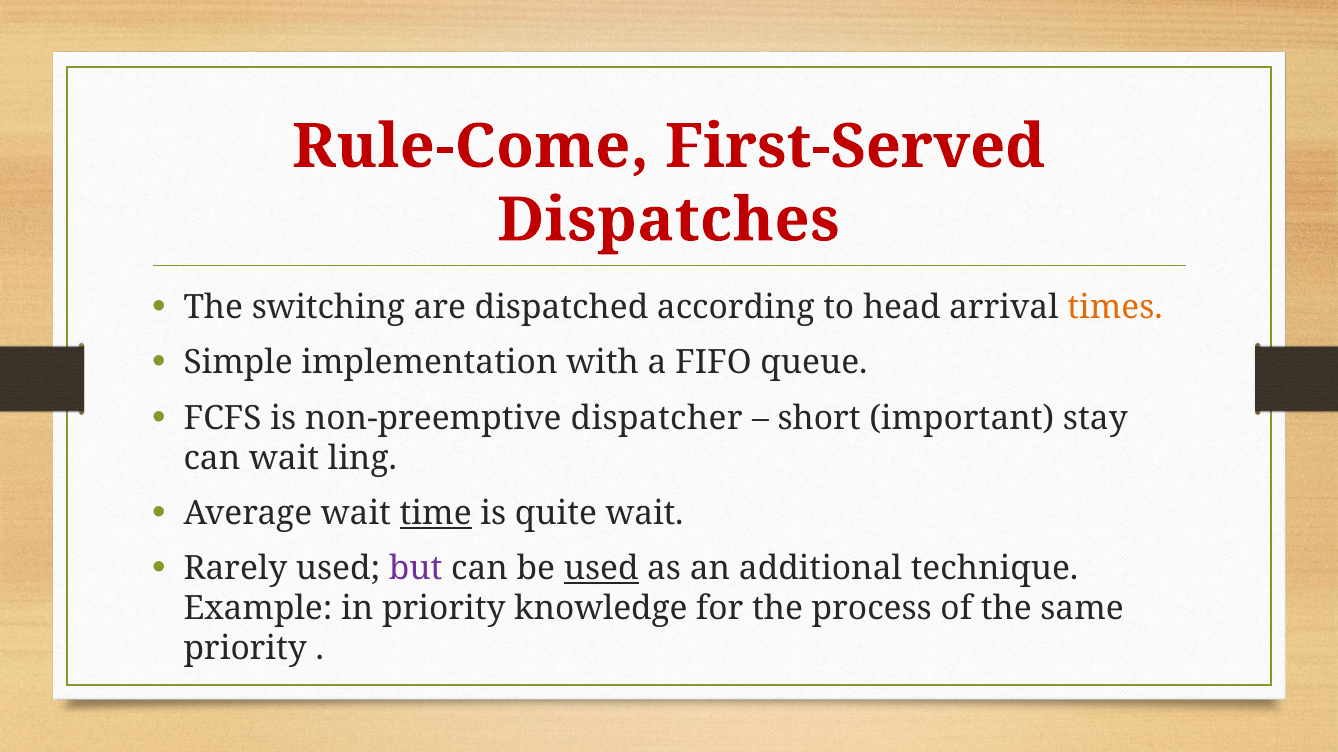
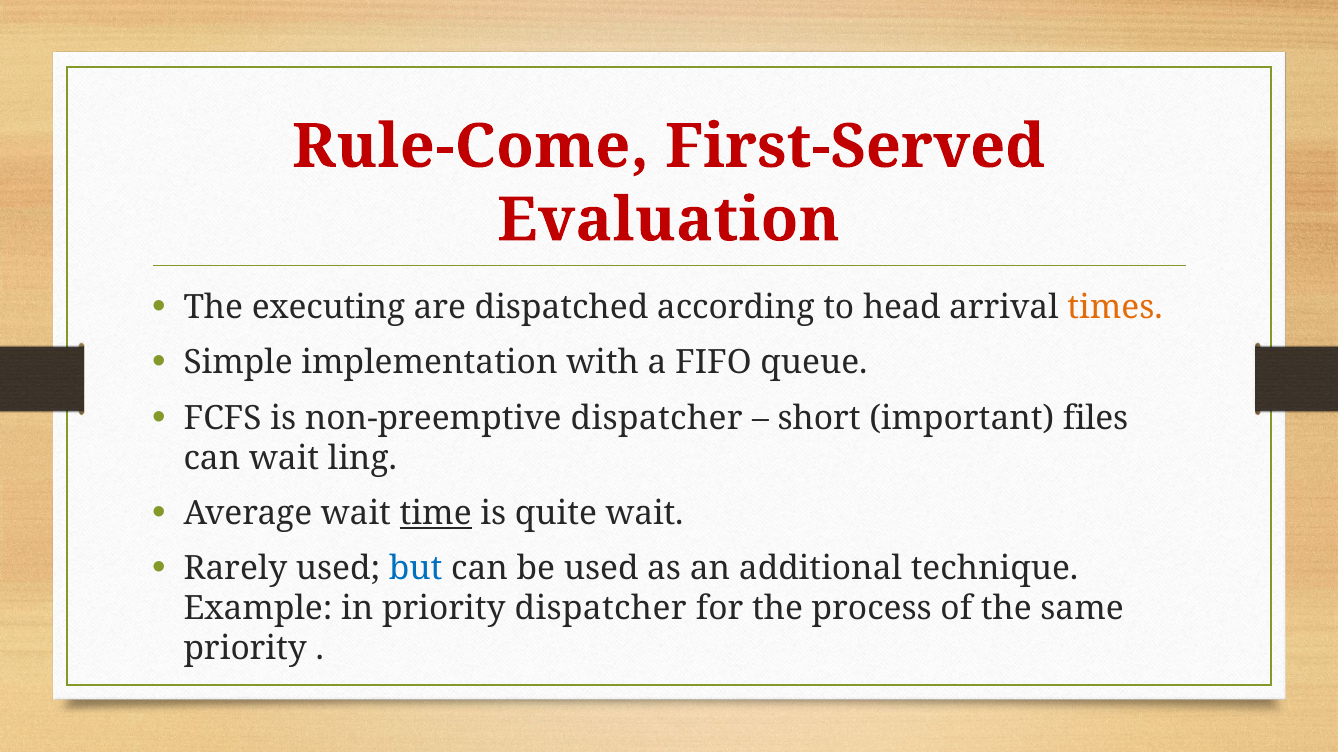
Dispatches: Dispatches -> Evaluation
switching: switching -> executing
stay: stay -> files
but colour: purple -> blue
used at (601, 569) underline: present -> none
priority knowledge: knowledge -> dispatcher
